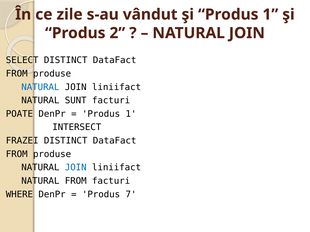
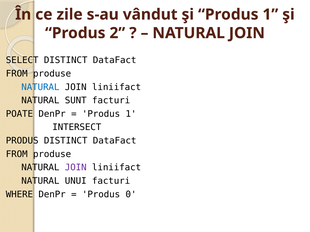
FRAZEI at (22, 141): FRAZEI -> PRODUS
JOIN at (76, 168) colour: blue -> purple
NATURAL FROM: FROM -> UNUI
7: 7 -> 0
